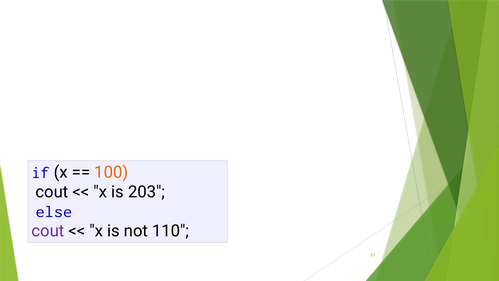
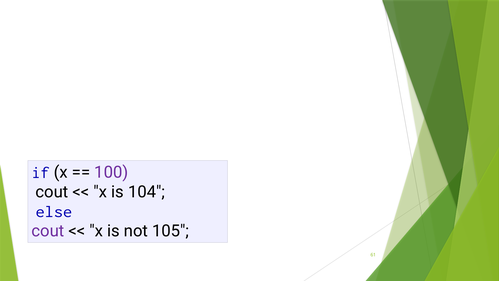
100 colour: orange -> purple
203: 203 -> 104
110: 110 -> 105
